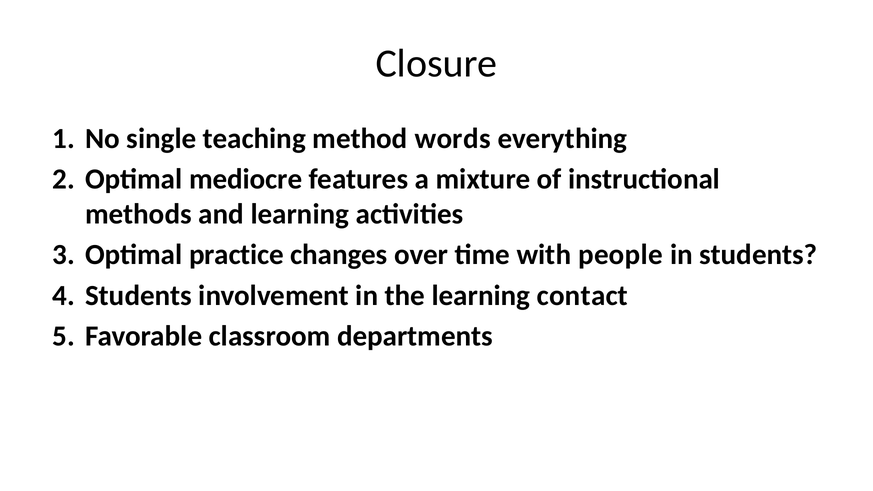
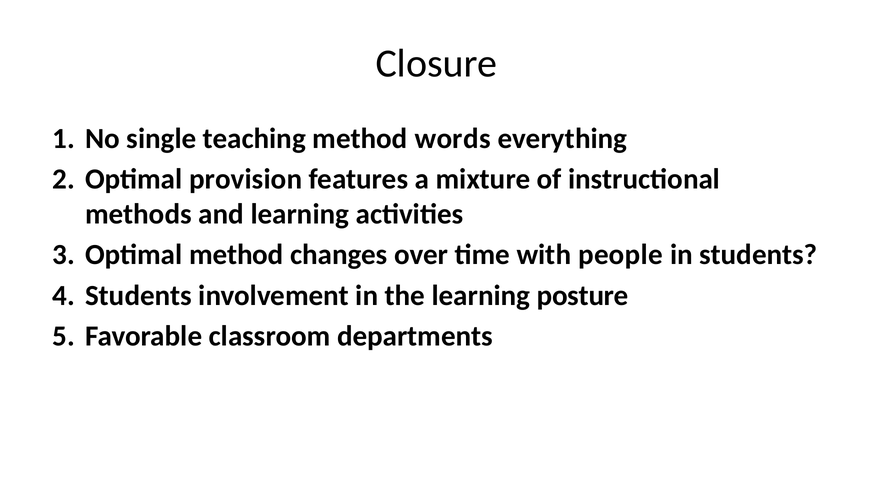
mediocre: mediocre -> provision
Optimal practice: practice -> method
contact: contact -> posture
